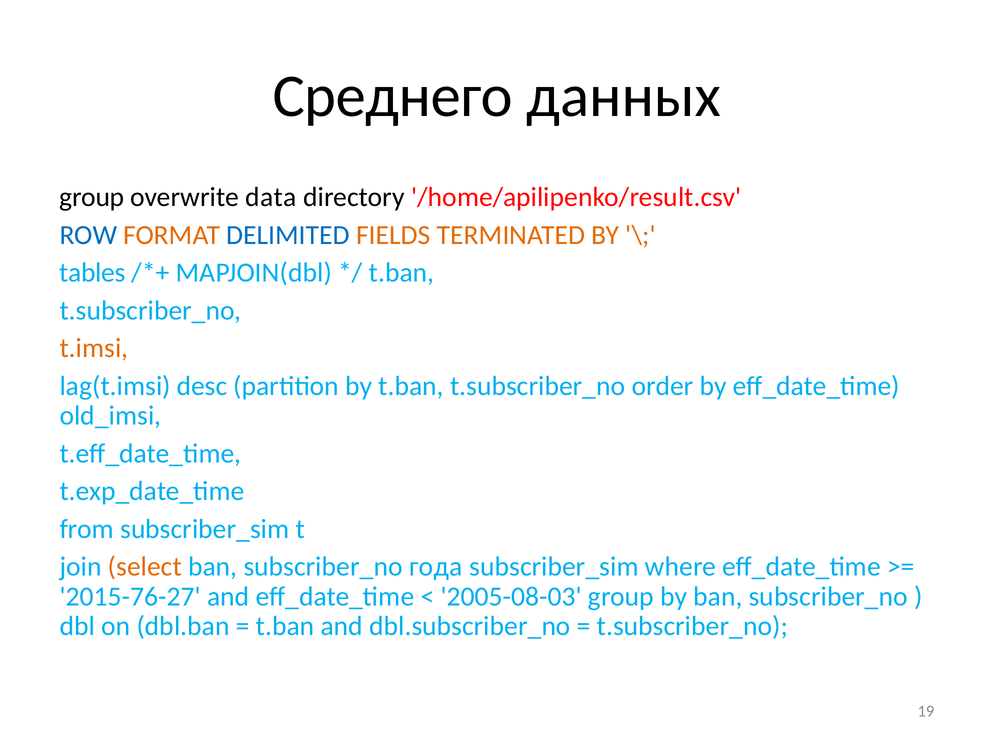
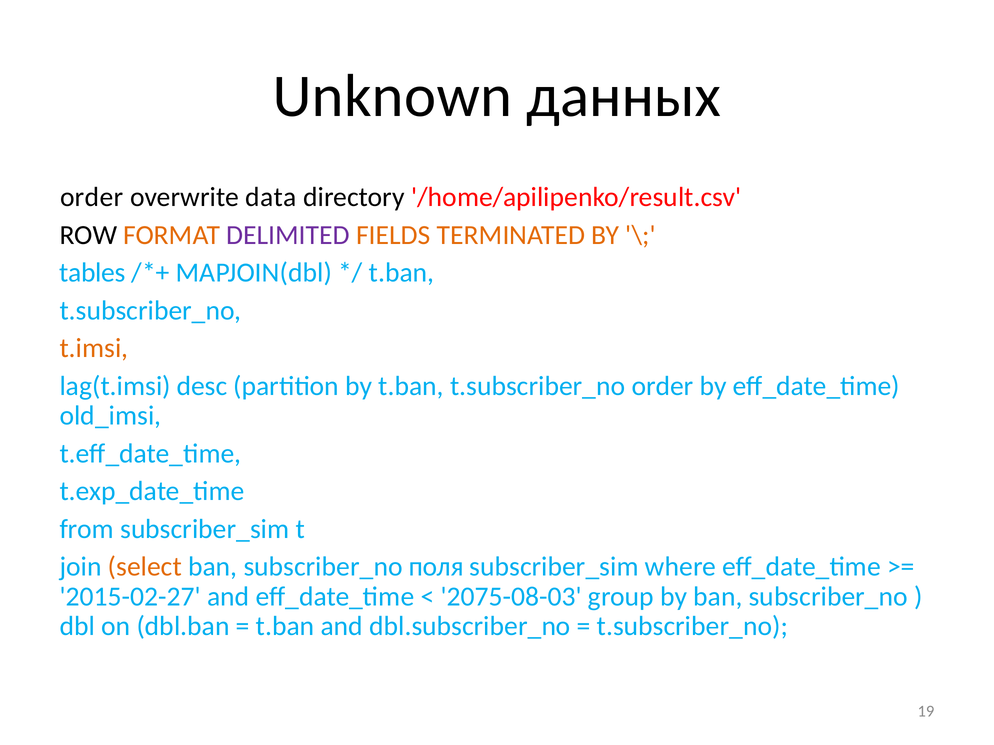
Среднего: Среднего -> Unknown
group at (92, 197): group -> order
ROW colour: blue -> black
DELIMITED colour: blue -> purple
года: года -> поля
2015-76-27: 2015-76-27 -> 2015-02-27
2005-08-03: 2005-08-03 -> 2075-08-03
